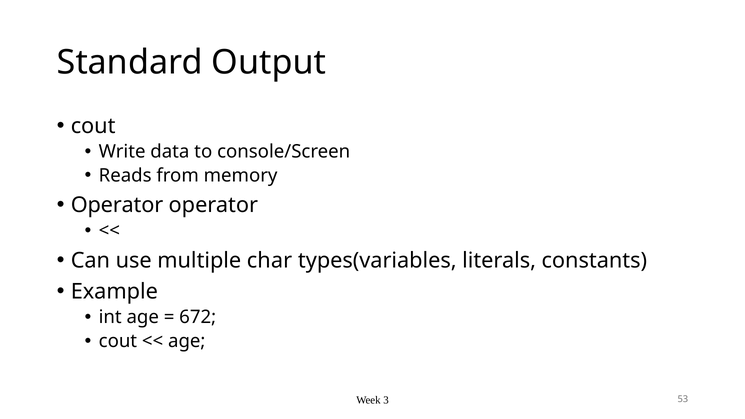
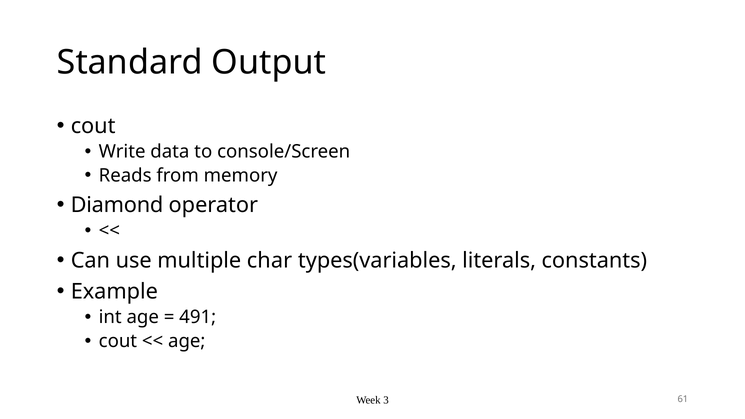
Operator at (117, 205): Operator -> Diamond
672: 672 -> 491
53: 53 -> 61
